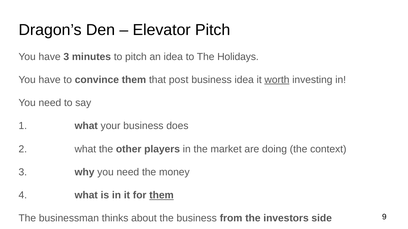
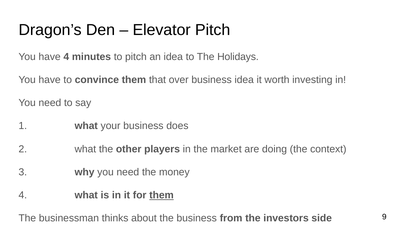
have 3: 3 -> 4
post: post -> over
worth underline: present -> none
